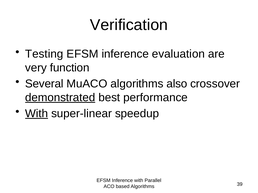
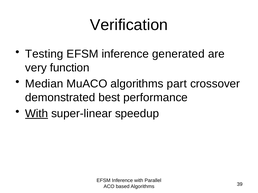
evaluation: evaluation -> generated
Several: Several -> Median
also: also -> part
demonstrated underline: present -> none
